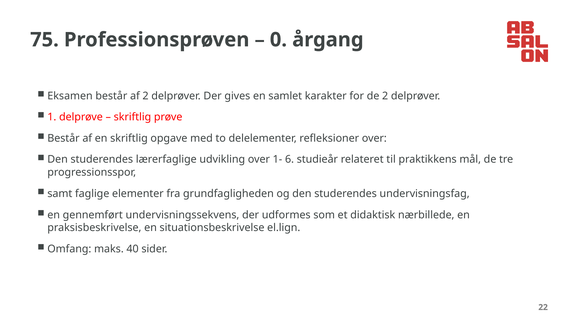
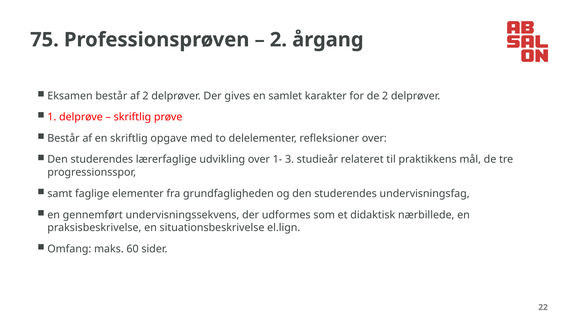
0 at (278, 40): 0 -> 2
6: 6 -> 3
40: 40 -> 60
